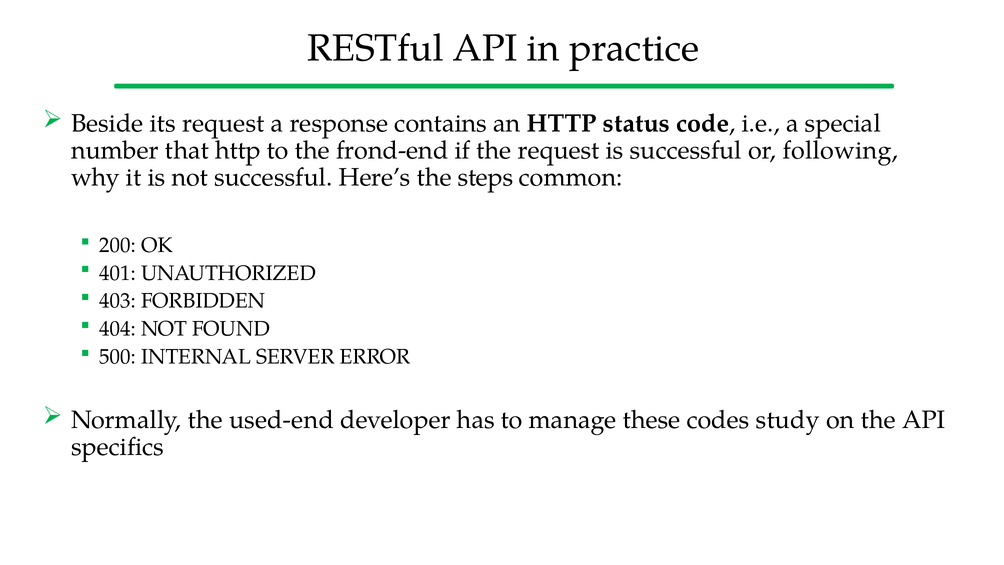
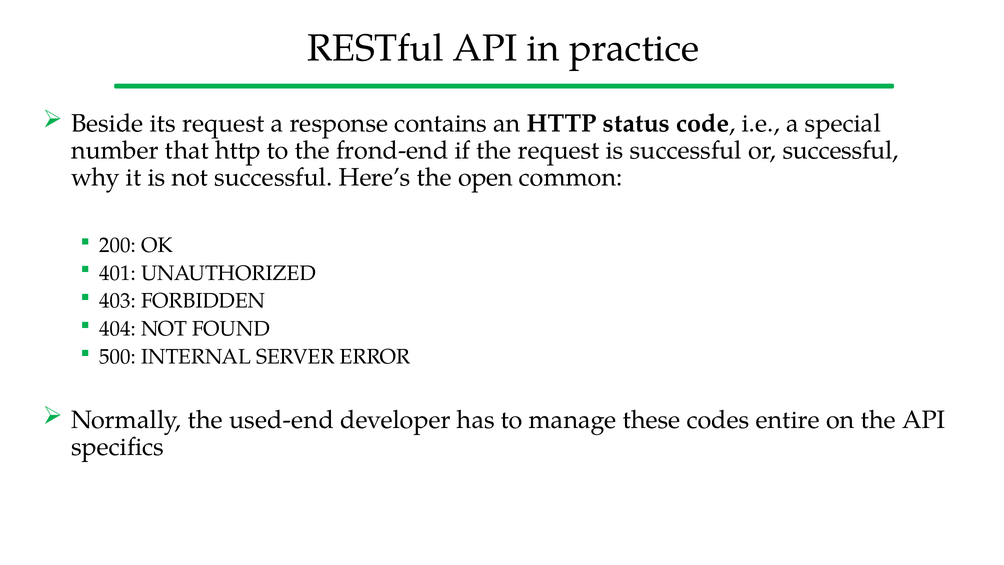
or following: following -> successful
steps: steps -> open
study: study -> entire
